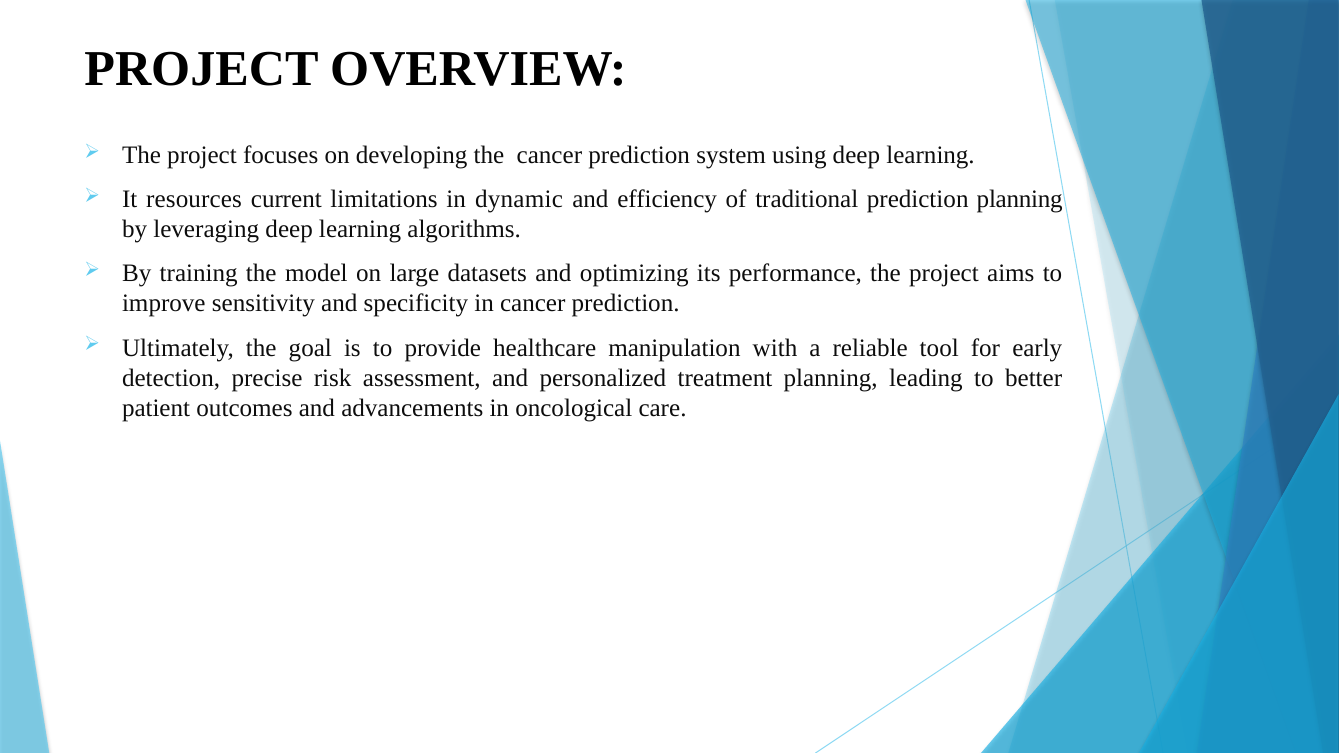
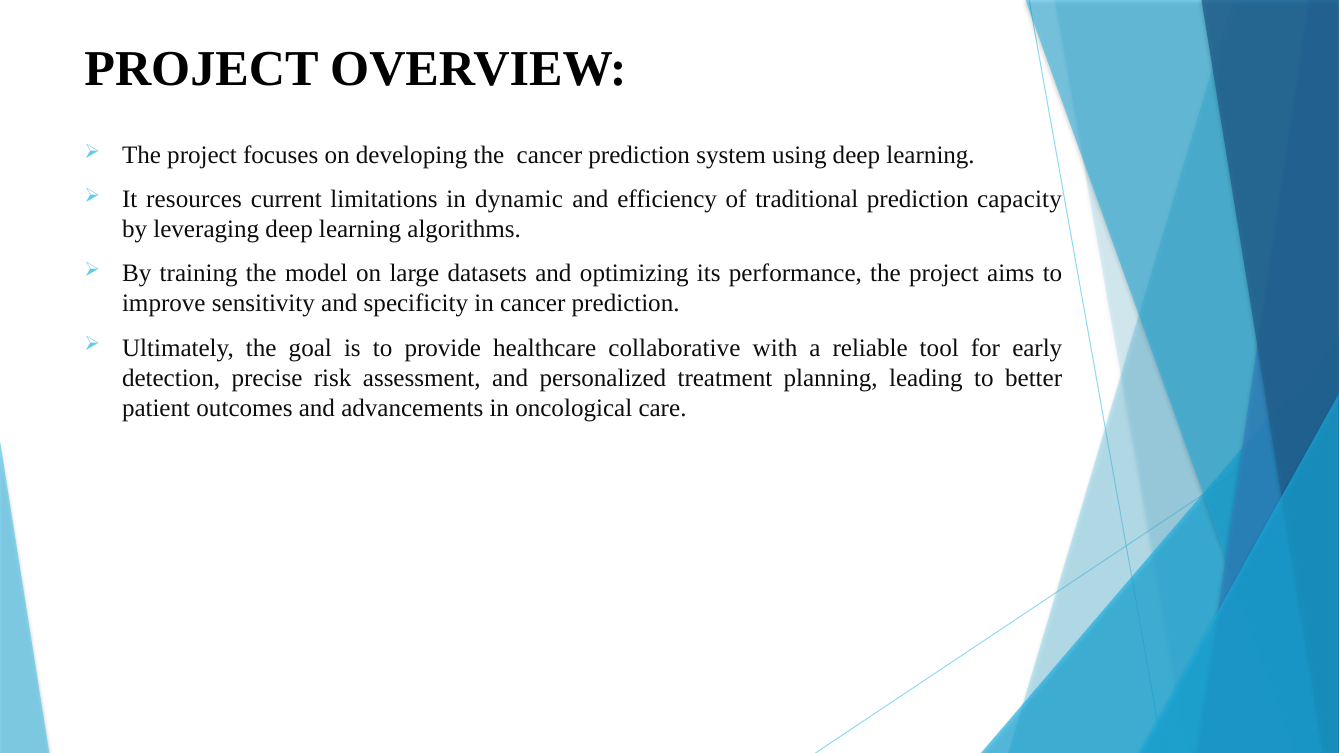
prediction planning: planning -> capacity
manipulation: manipulation -> collaborative
